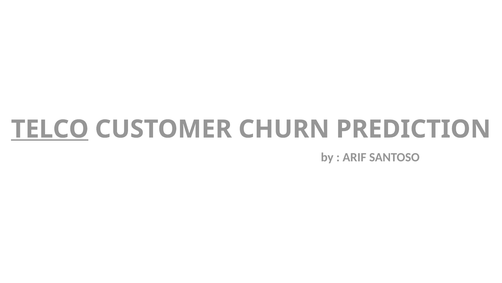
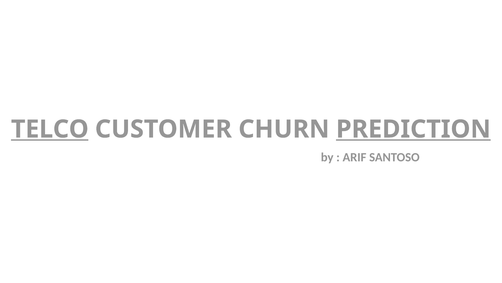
PREDICTION underline: none -> present
